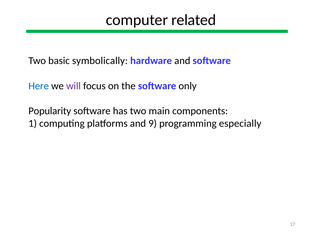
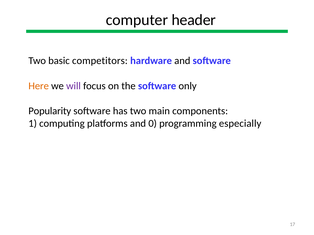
related: related -> header
symbolically: symbolically -> competitors
Here colour: blue -> orange
9: 9 -> 0
